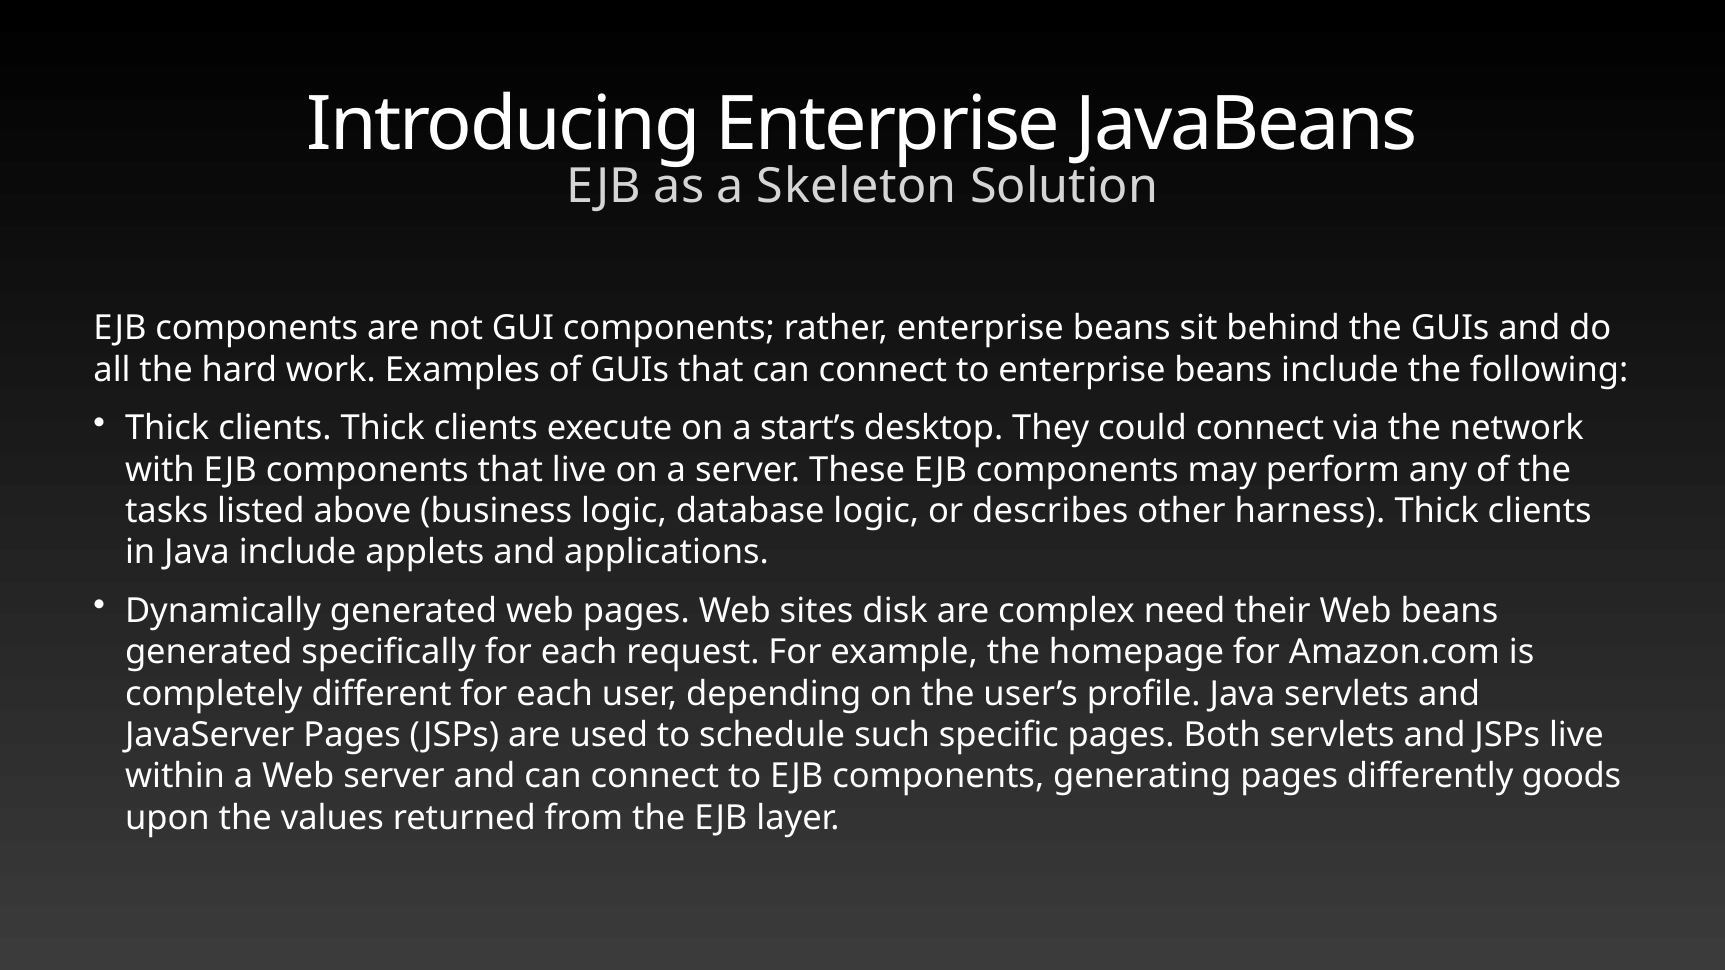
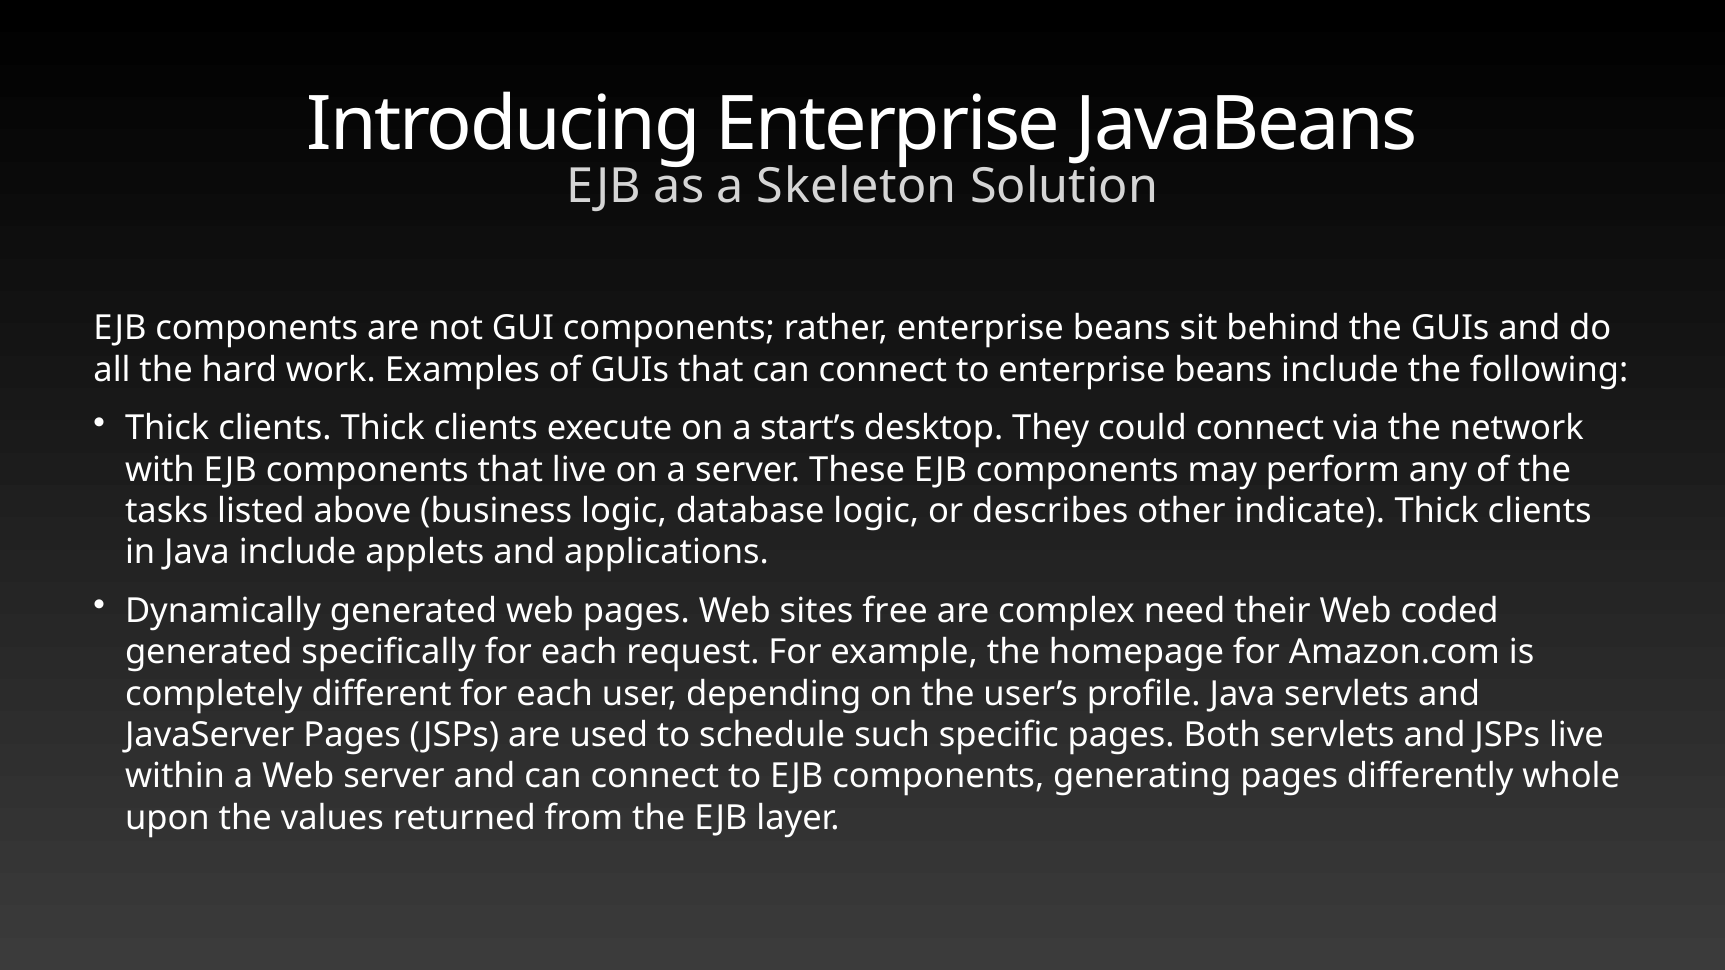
harness: harness -> indicate
disk: disk -> free
Web beans: beans -> coded
goods: goods -> whole
